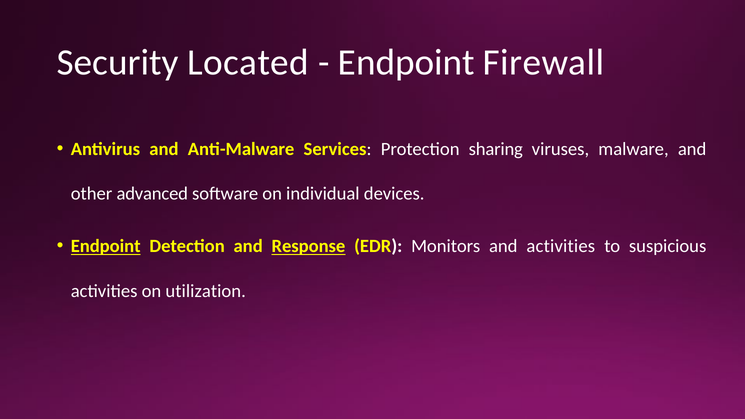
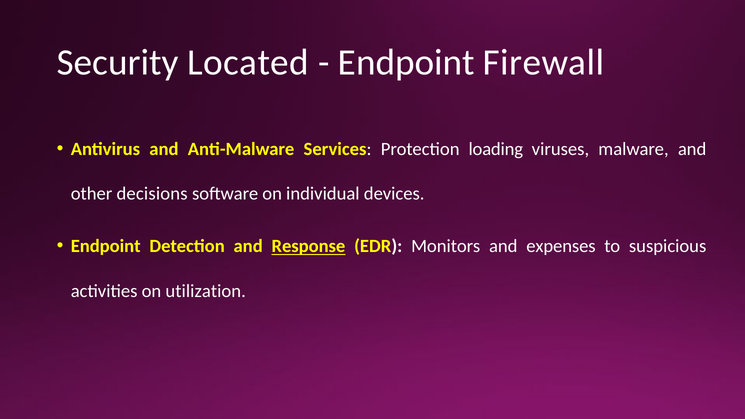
sharing: sharing -> loading
advanced: advanced -> decisions
Endpoint at (106, 246) underline: present -> none
and activities: activities -> expenses
